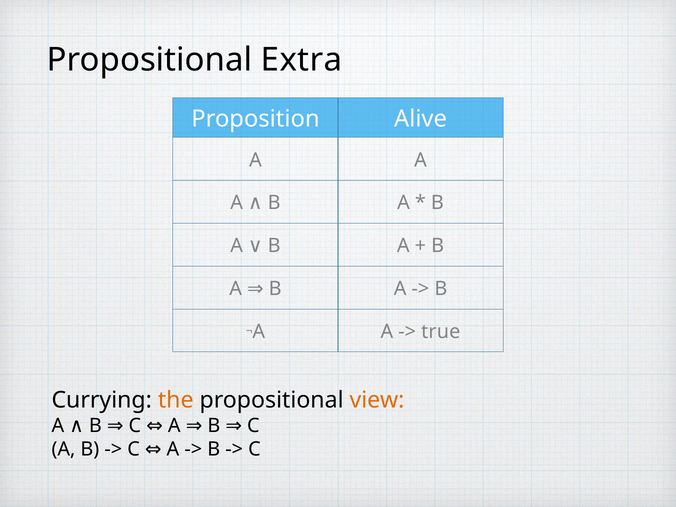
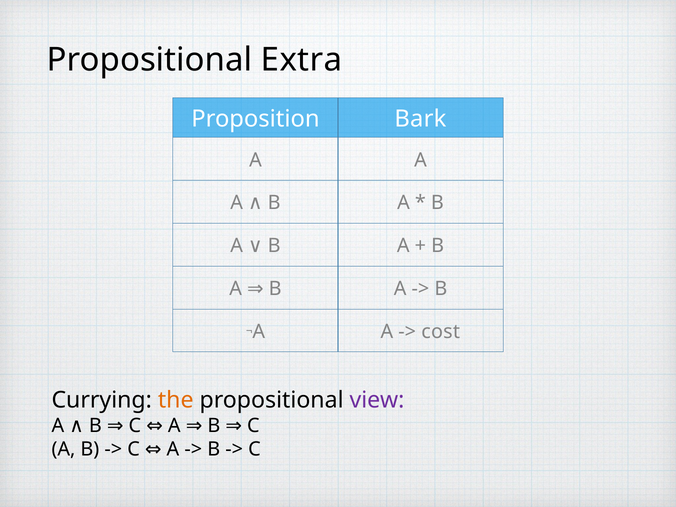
Alive: Alive -> Bark
true: true -> cost
view colour: orange -> purple
